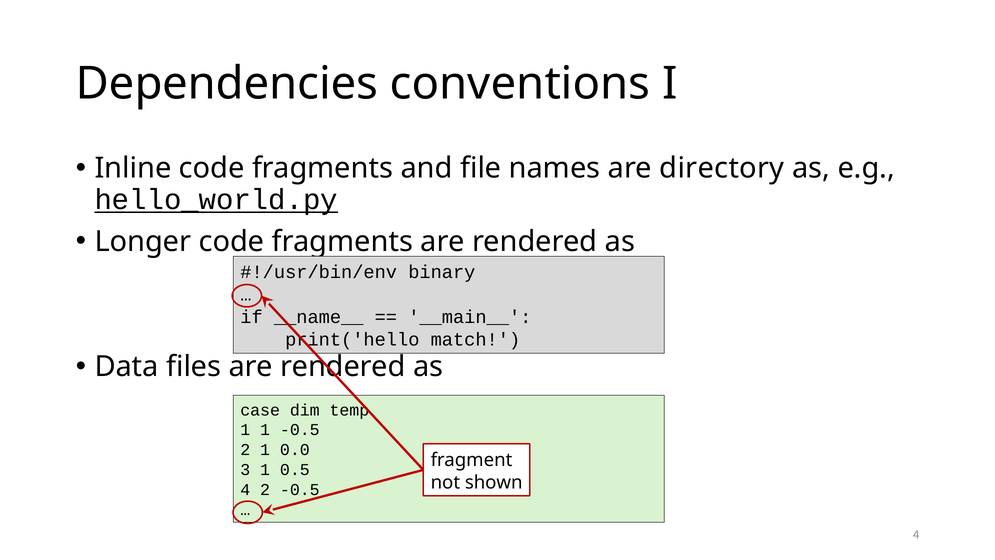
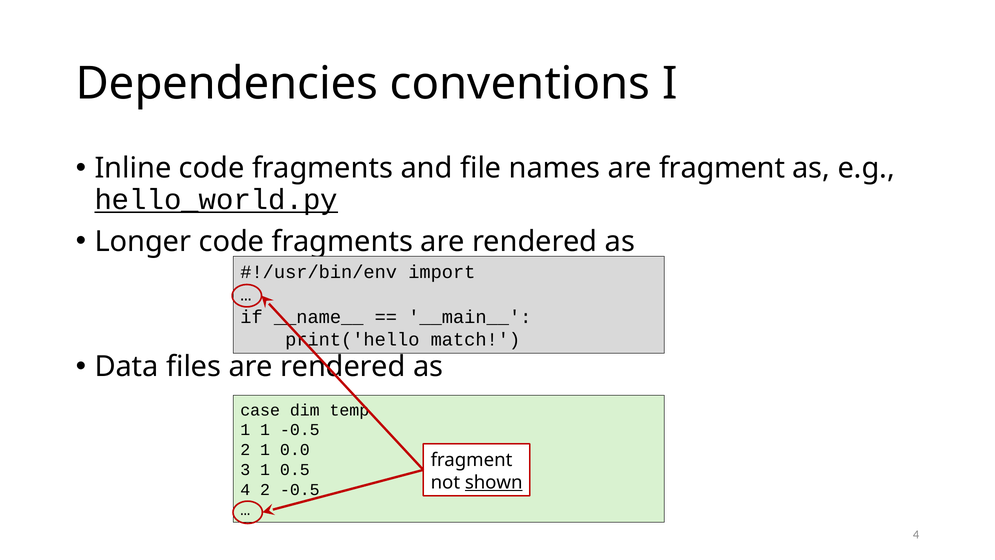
are directory: directory -> fragment
binary: binary -> import
shown underline: none -> present
